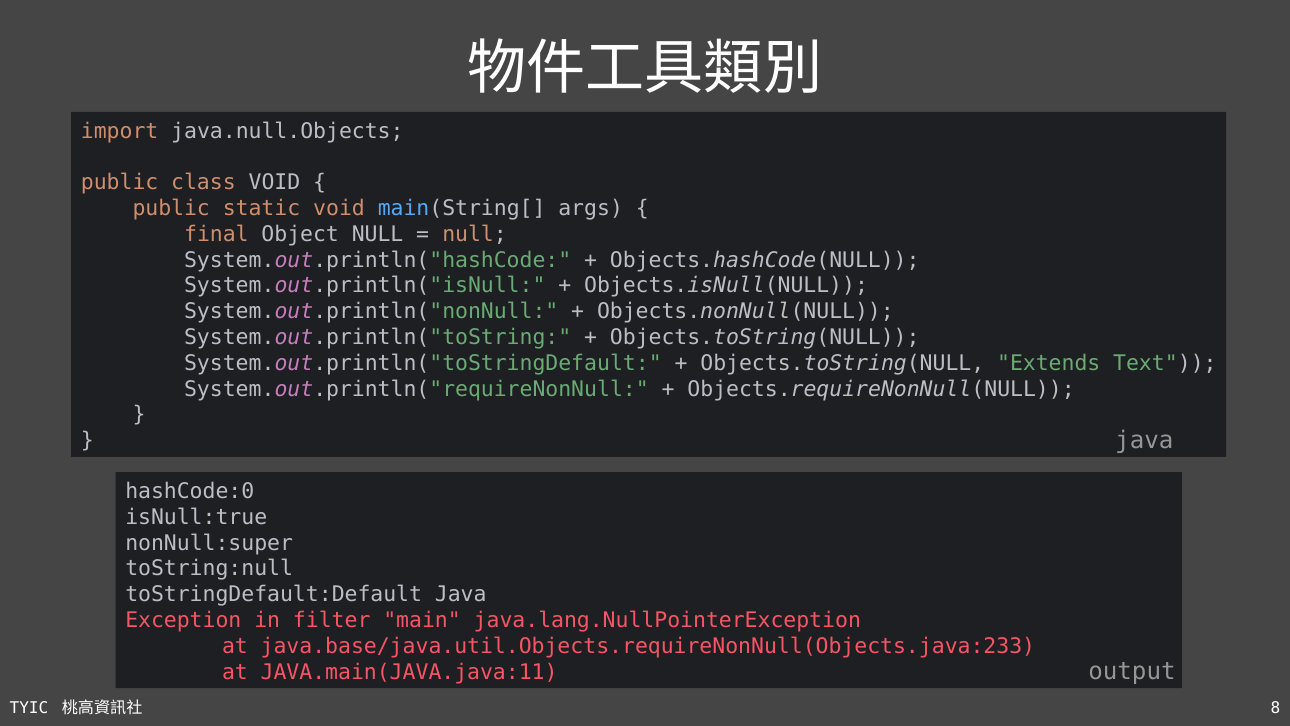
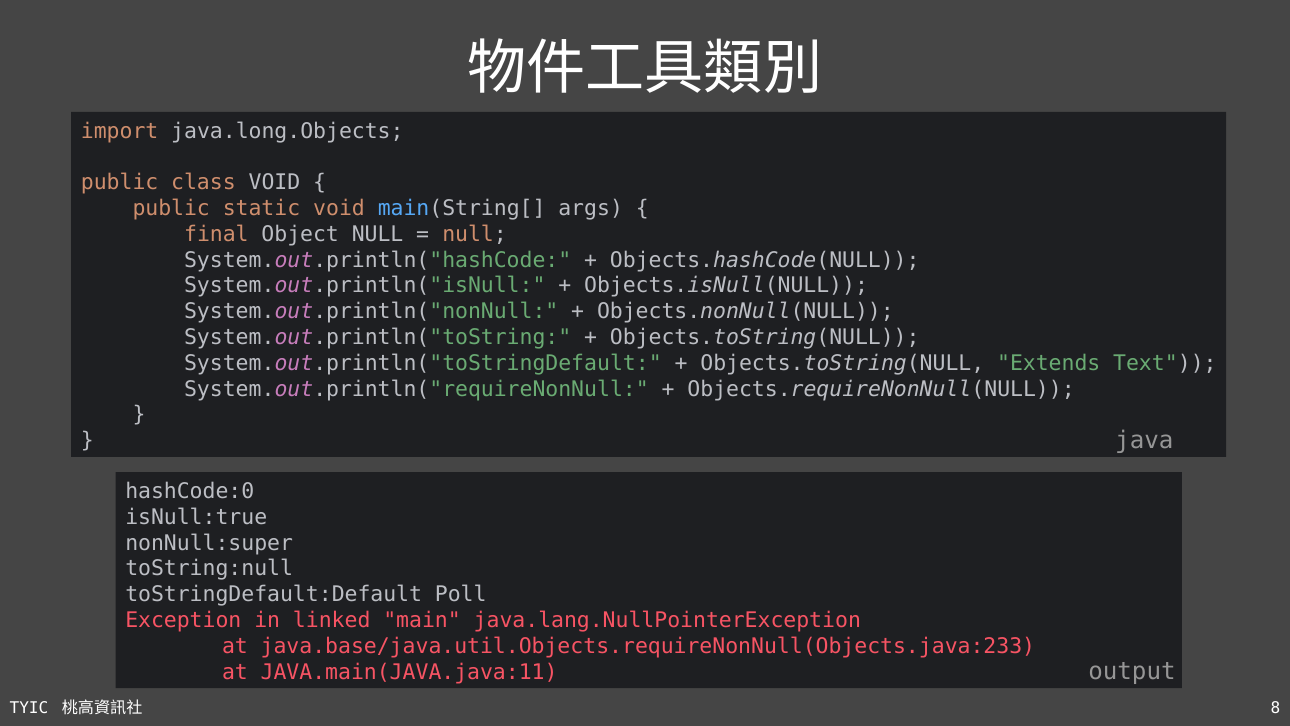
java.null.Objects: java.null.Objects -> java.long.Objects
toStringDefault:Default Java: Java -> Poll
filter: filter -> linked
